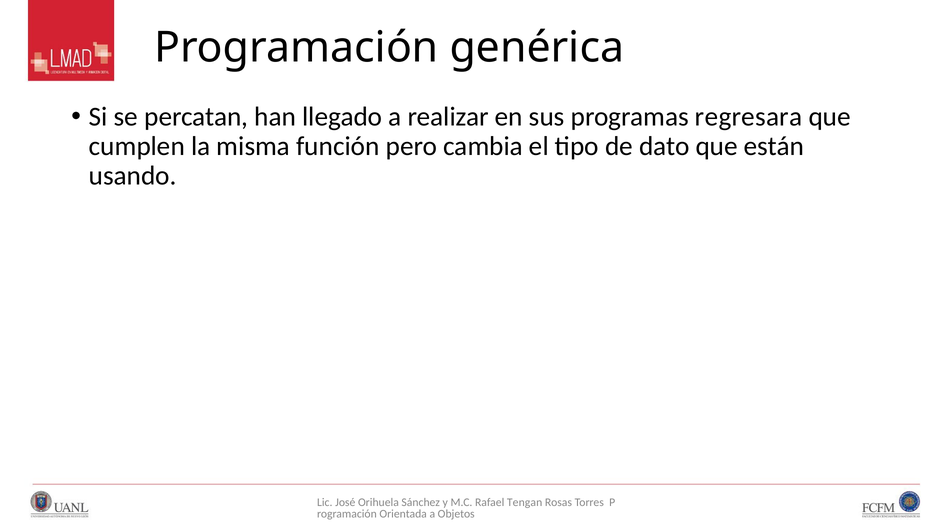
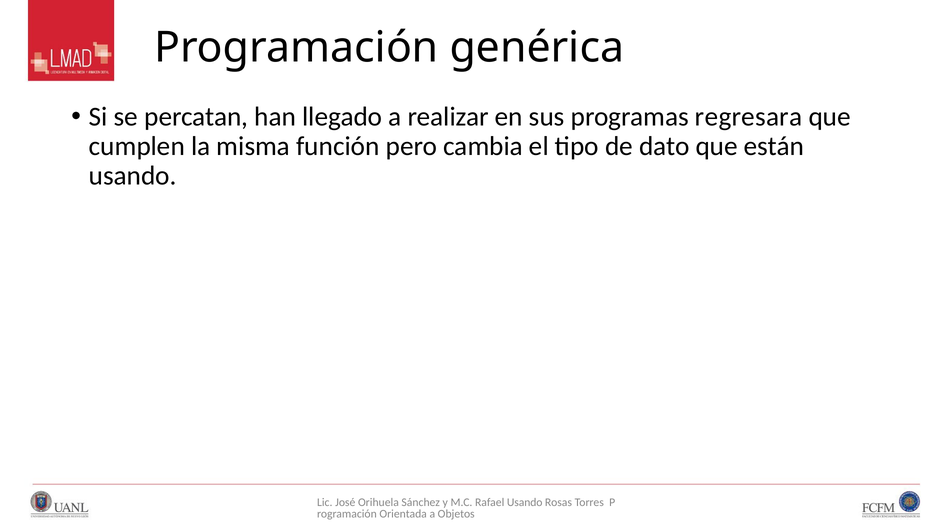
Rafael Tengan: Tengan -> Usando
